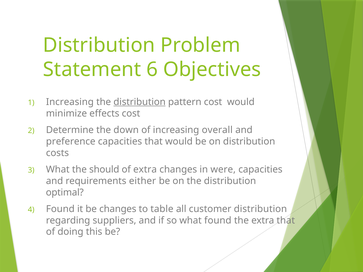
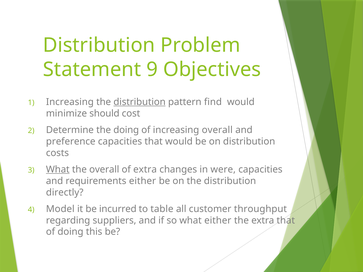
6: 6 -> 9
pattern cost: cost -> find
eﬀects: eﬀects -> should
the down: down -> doing
What at (58, 170) underline: none -> present
the should: should -> overall
optimal: optimal -> directly
Found at (60, 209): Found -> Model
be changes: changes -> incurred
customer distribution: distribution -> throughput
what found: found -> either
